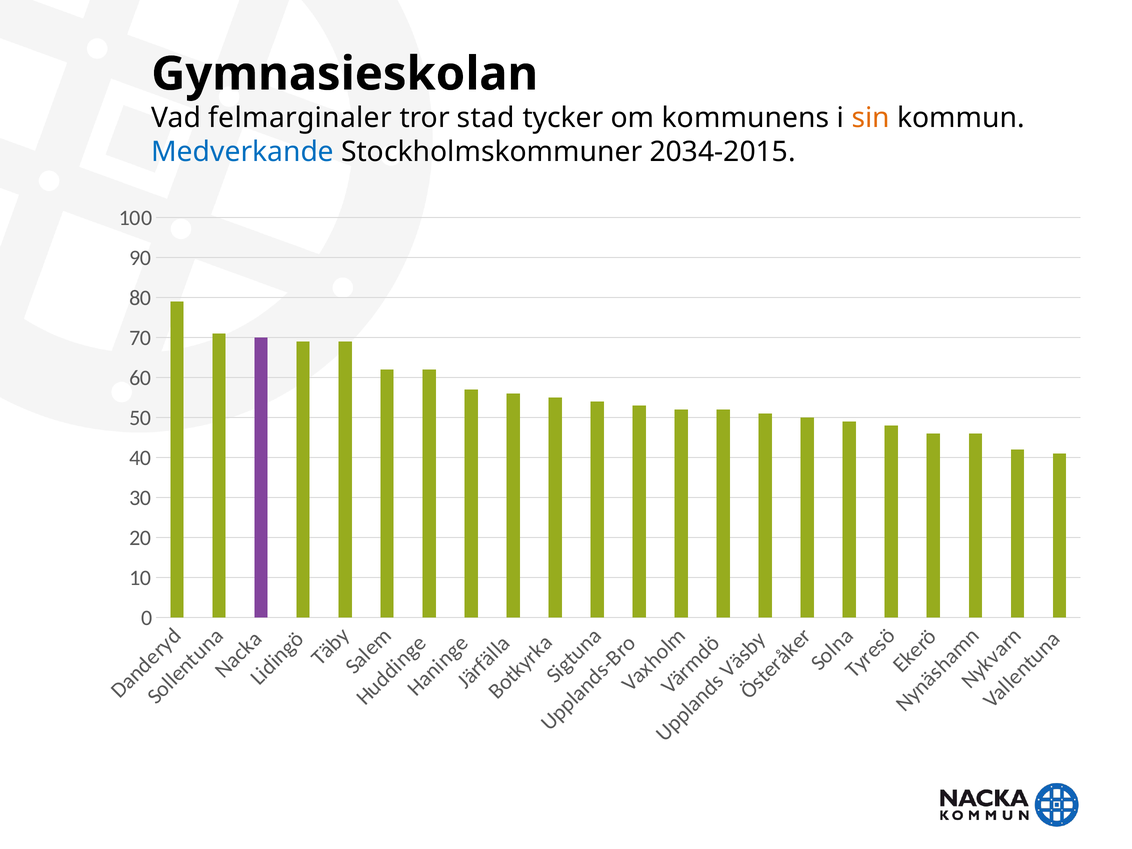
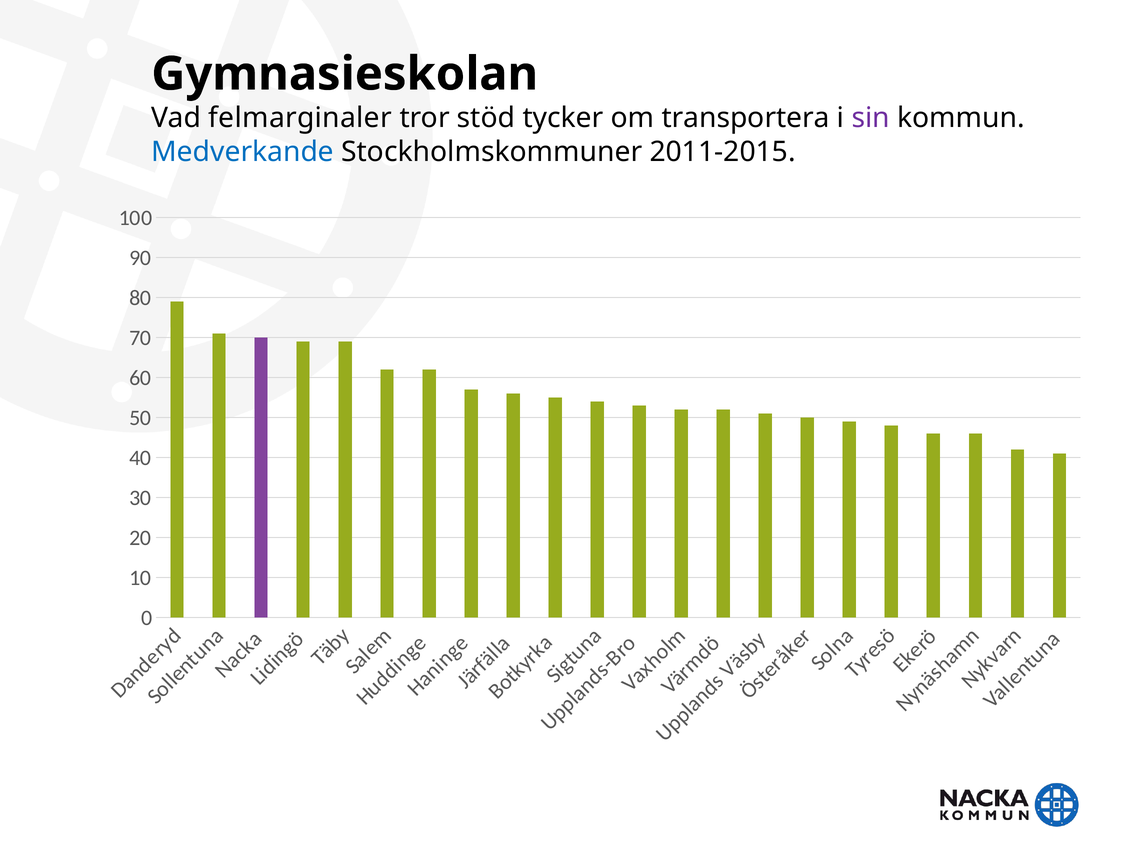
stad: stad -> stöd
kommunens: kommunens -> transportera
sin colour: orange -> purple
2034-2015: 2034-2015 -> 2011-2015
